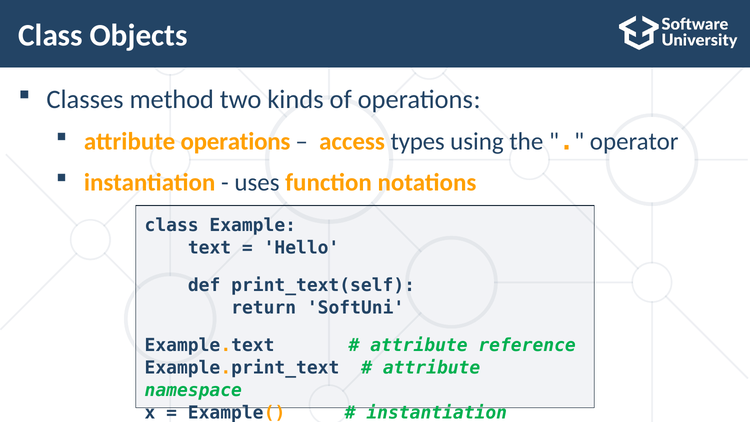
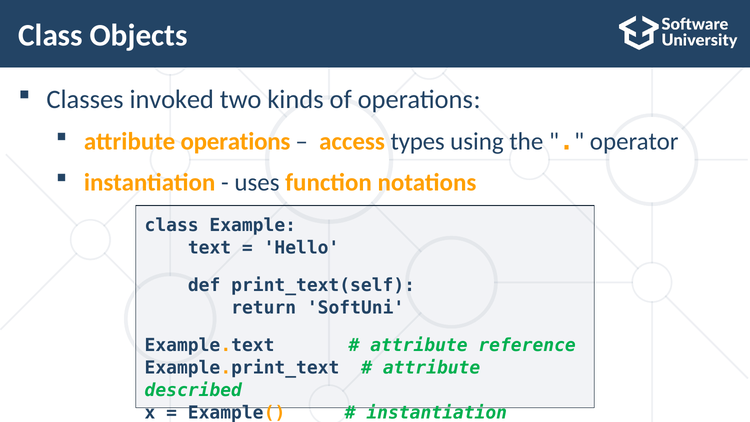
method: method -> invoked
namespace: namespace -> described
